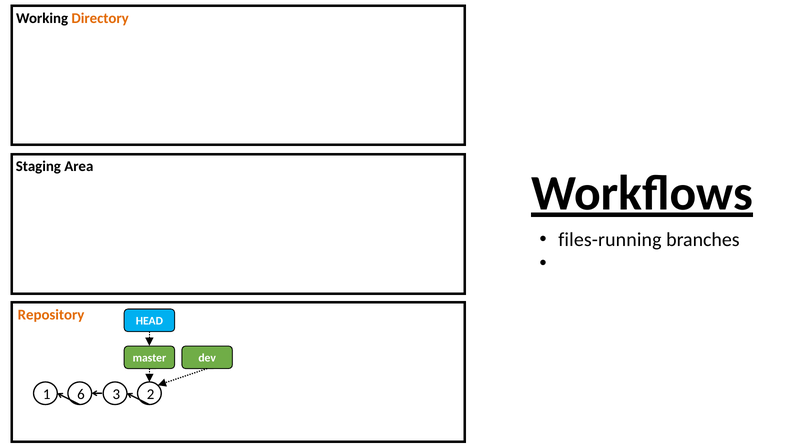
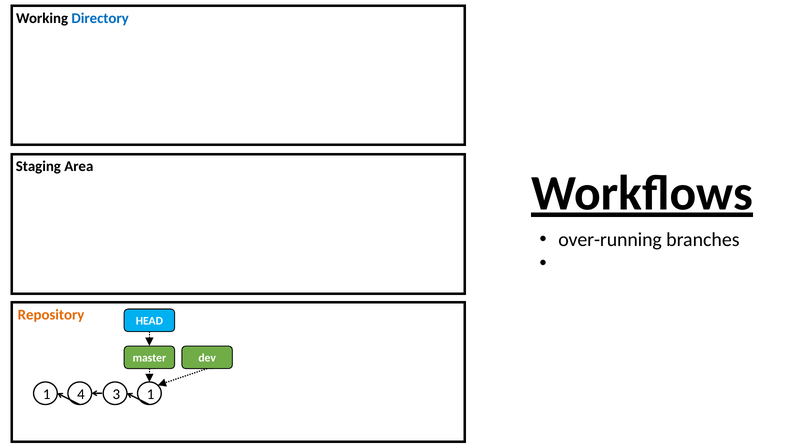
Directory colour: orange -> blue
files-running: files-running -> over-running
6: 6 -> 4
3 2: 2 -> 1
